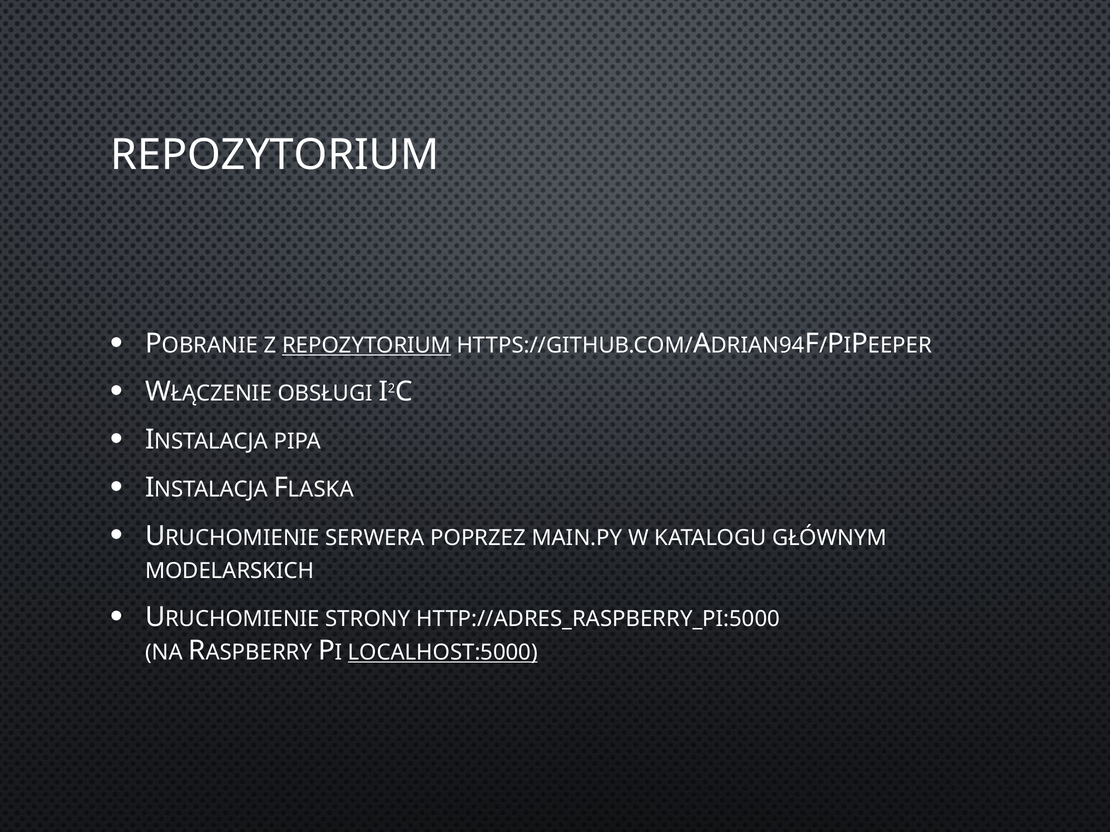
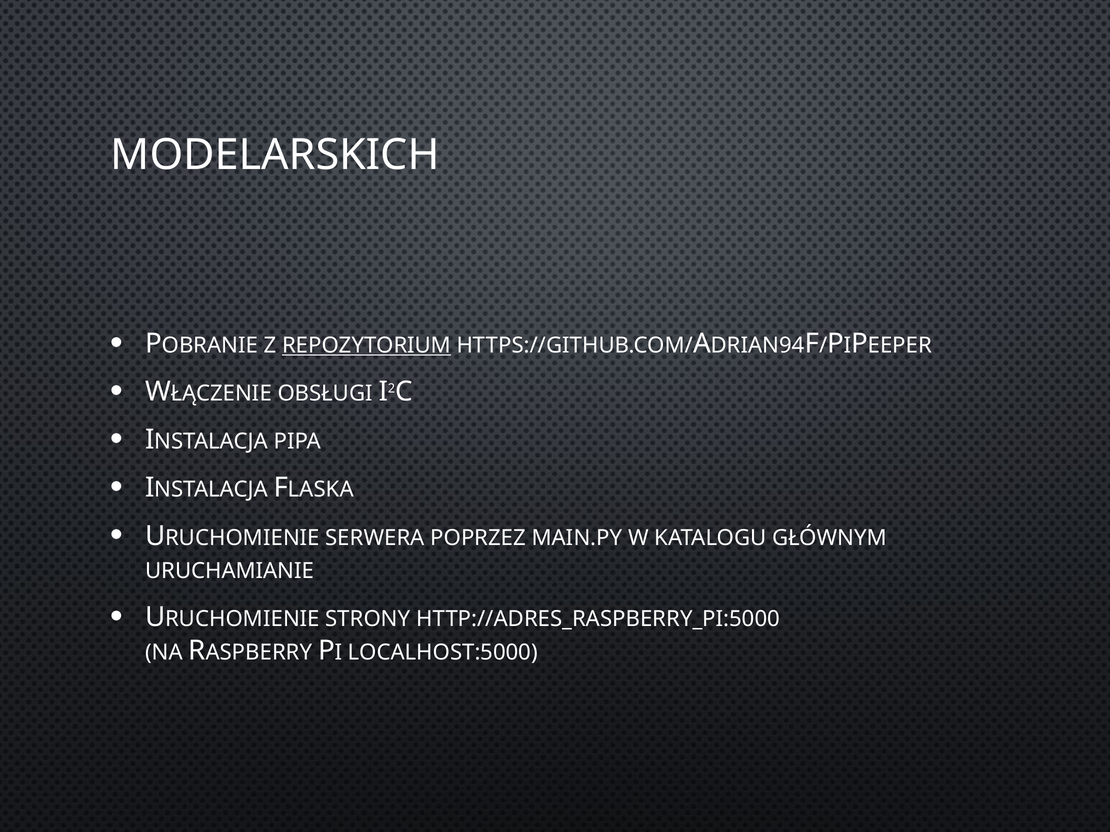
REPOZYTORIUM at (275, 155): REPOZYTORIUM -> MODELARSKICH
MODELARSKICH: MODELARSKICH -> URUCHAMIANIE
LOCALHOST:5000 underline: present -> none
